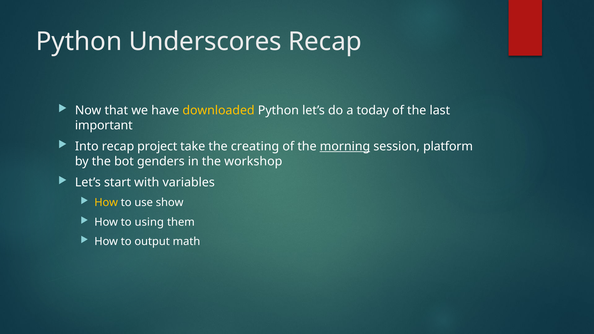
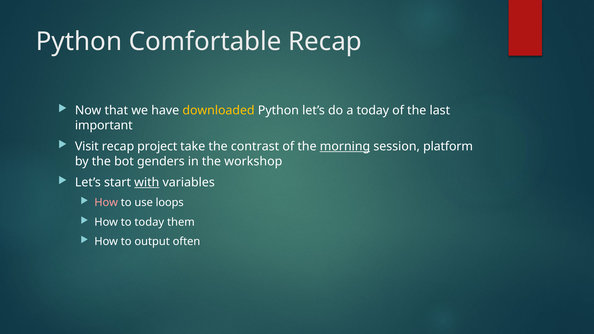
Underscores: Underscores -> Comfortable
Into: Into -> Visit
creating: creating -> contrast
with underline: none -> present
How at (106, 203) colour: yellow -> pink
show: show -> loops
to using: using -> today
math: math -> often
